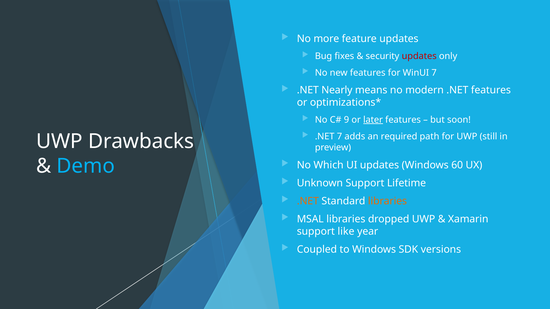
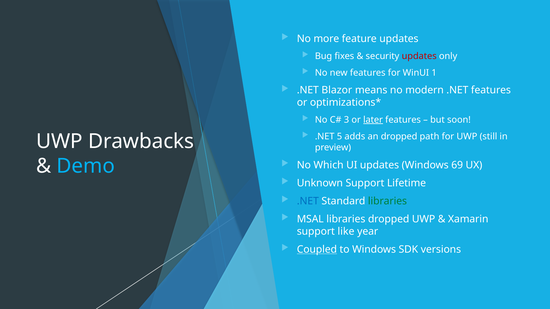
WinUI 7: 7 -> 1
Nearly: Nearly -> Blazor
9: 9 -> 3
.NET 7: 7 -> 5
an required: required -> dropped
60: 60 -> 69
.NET at (308, 201) colour: orange -> blue
libraries at (387, 201) colour: orange -> green
Coupled underline: none -> present
